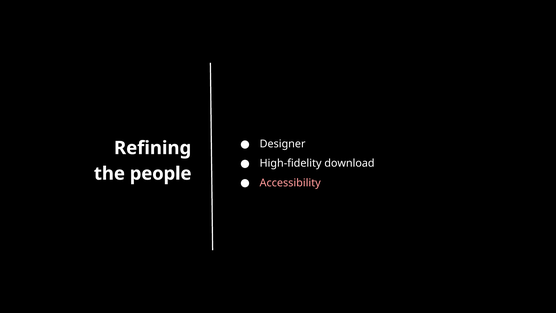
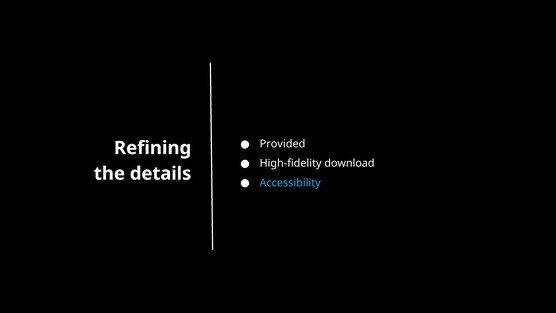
Designer: Designer -> Provided
people: people -> details
Accessibility colour: pink -> light blue
